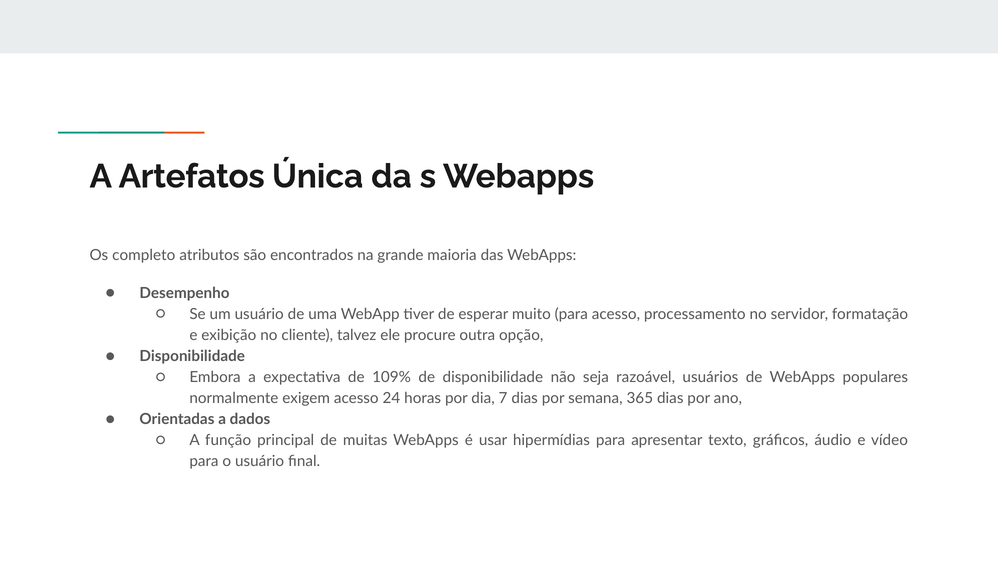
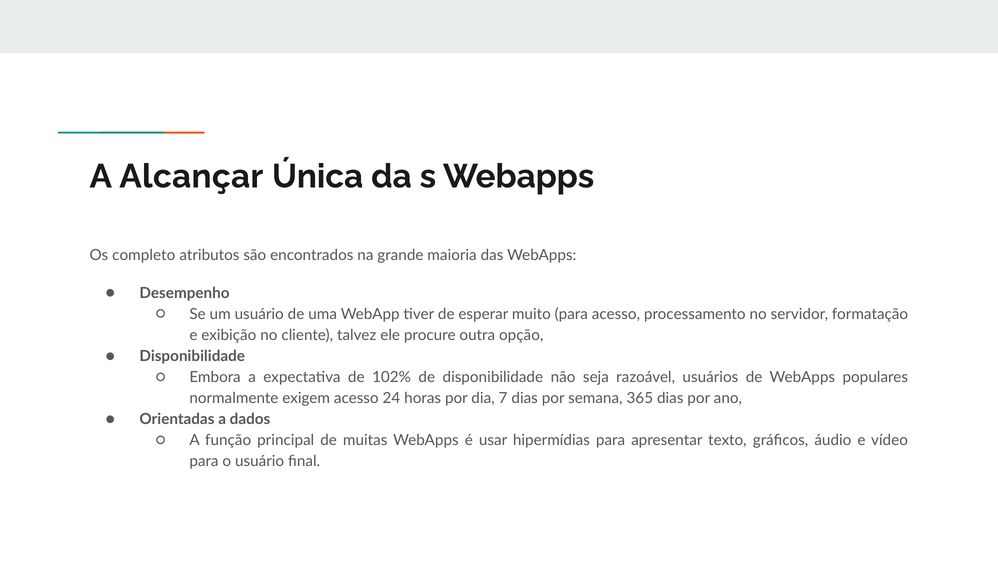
Artefatos: Artefatos -> Alcançar
109%: 109% -> 102%
